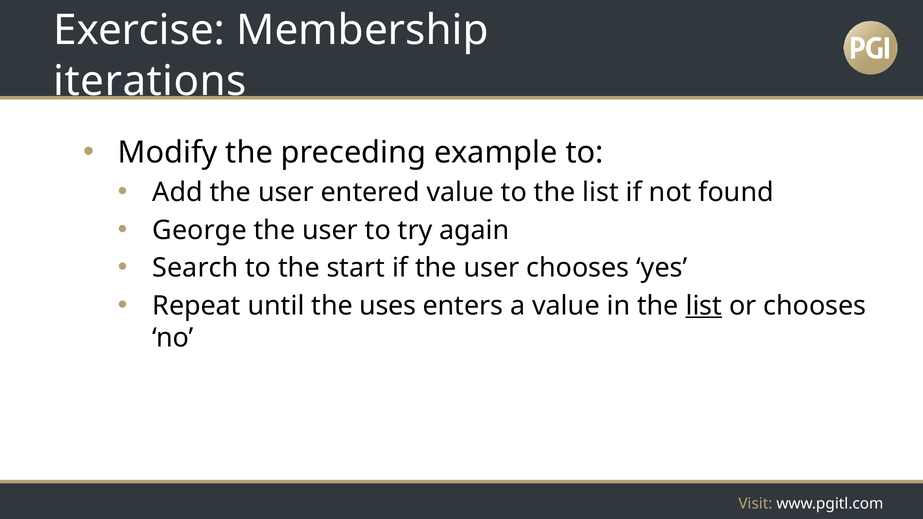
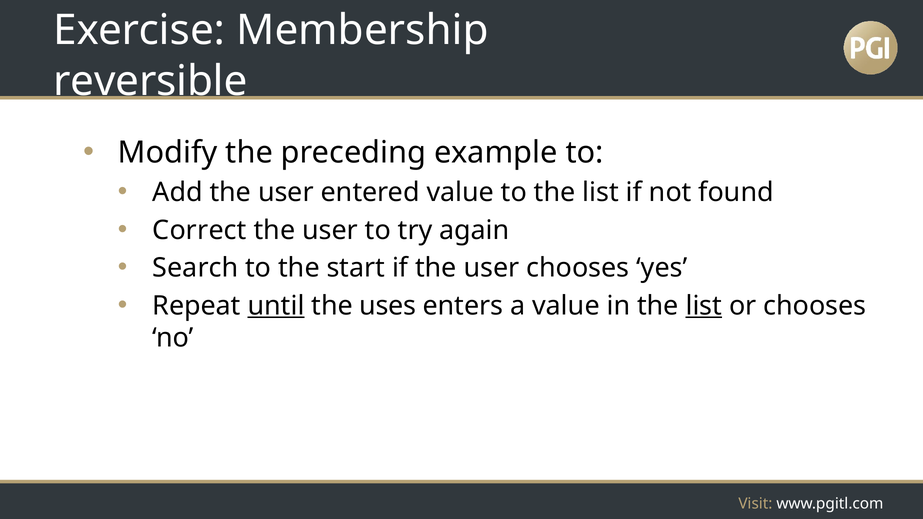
iterations: iterations -> reversible
George: George -> Correct
until underline: none -> present
